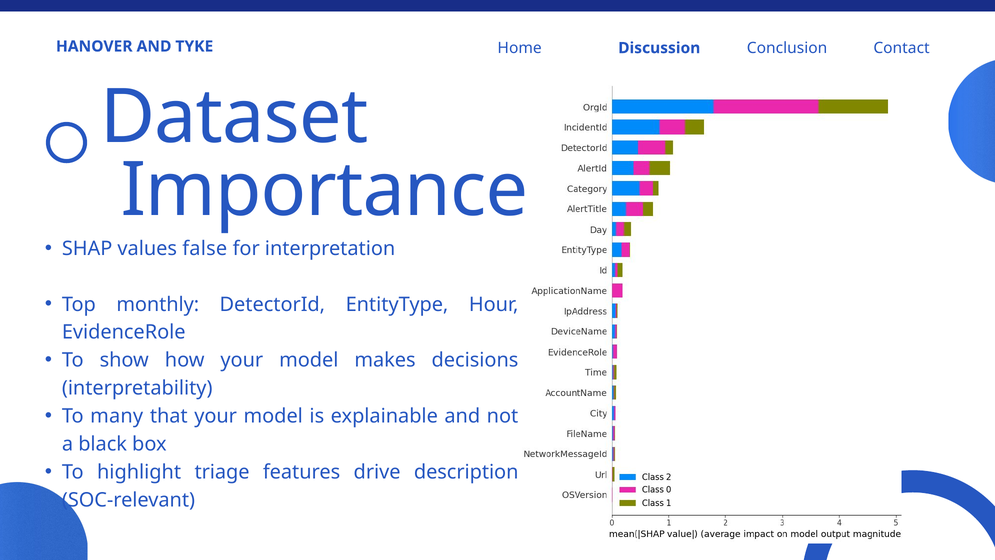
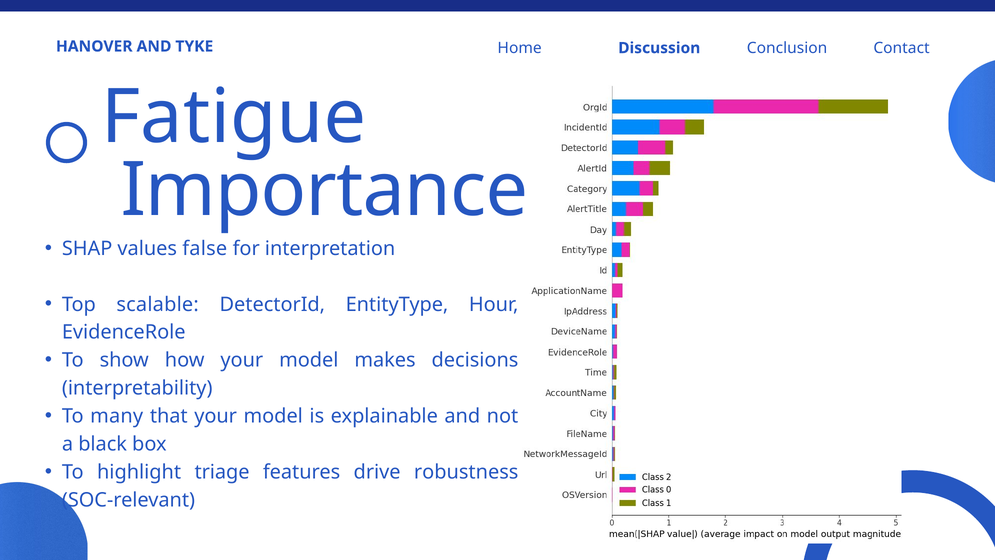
Dataset: Dataset -> Fatigue
monthly: monthly -> scalable
description: description -> robustness
